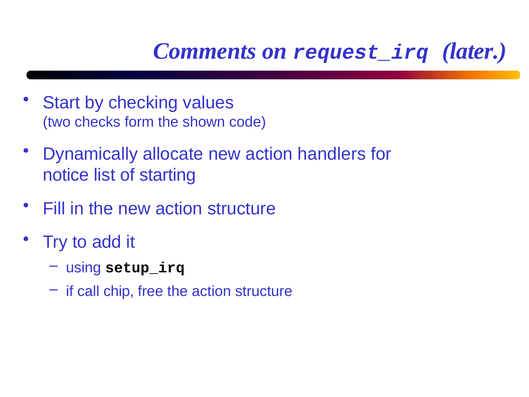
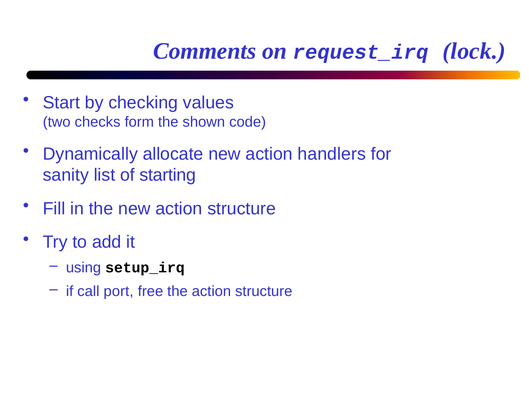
later: later -> lock
notice: notice -> sanity
chip: chip -> port
